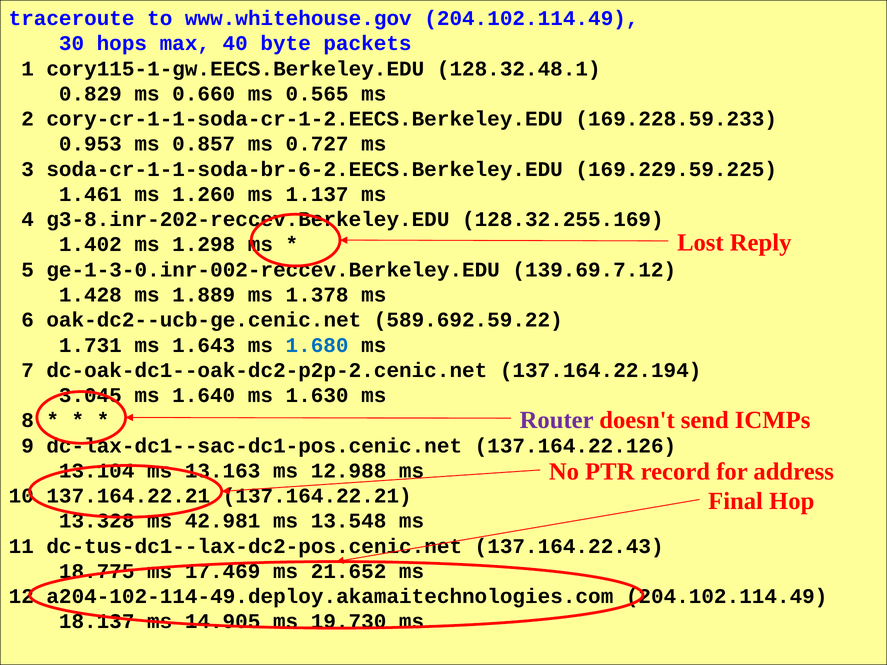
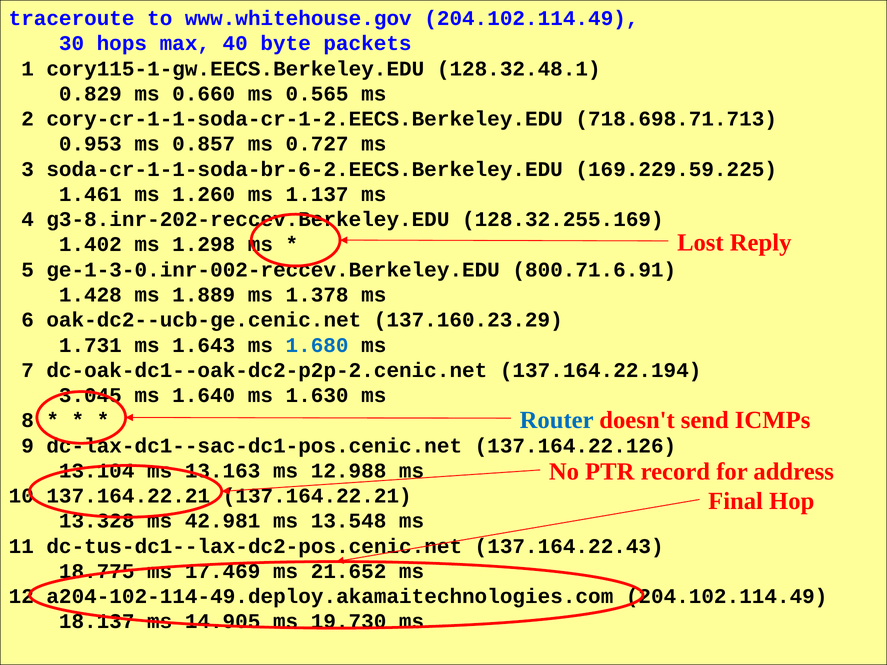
169.228.59.233: 169.228.59.233 -> 718.698.71.713
139.69.7.12: 139.69.7.12 -> 800.71.6.91
589.692.59.22: 589.692.59.22 -> 137.160.23.29
Router colour: purple -> blue
